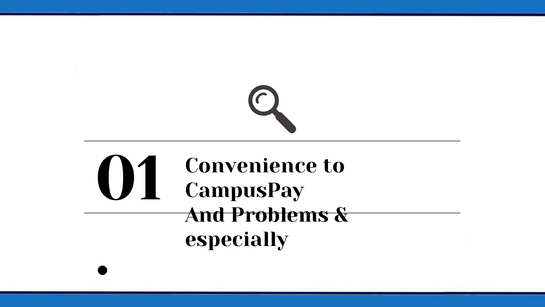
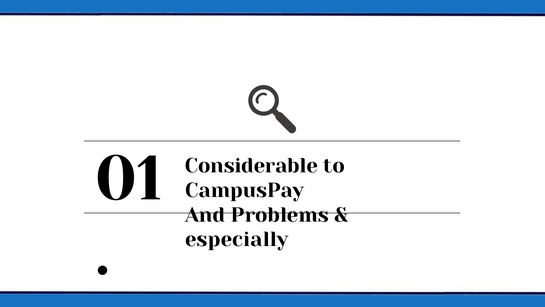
Convenience: Convenience -> Considerable
